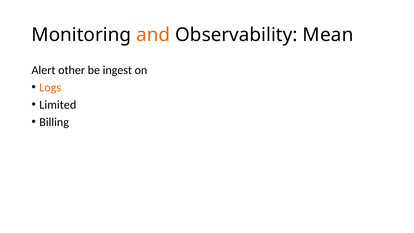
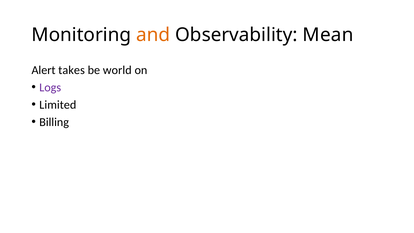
other: other -> takes
ingest: ingest -> world
Logs colour: orange -> purple
